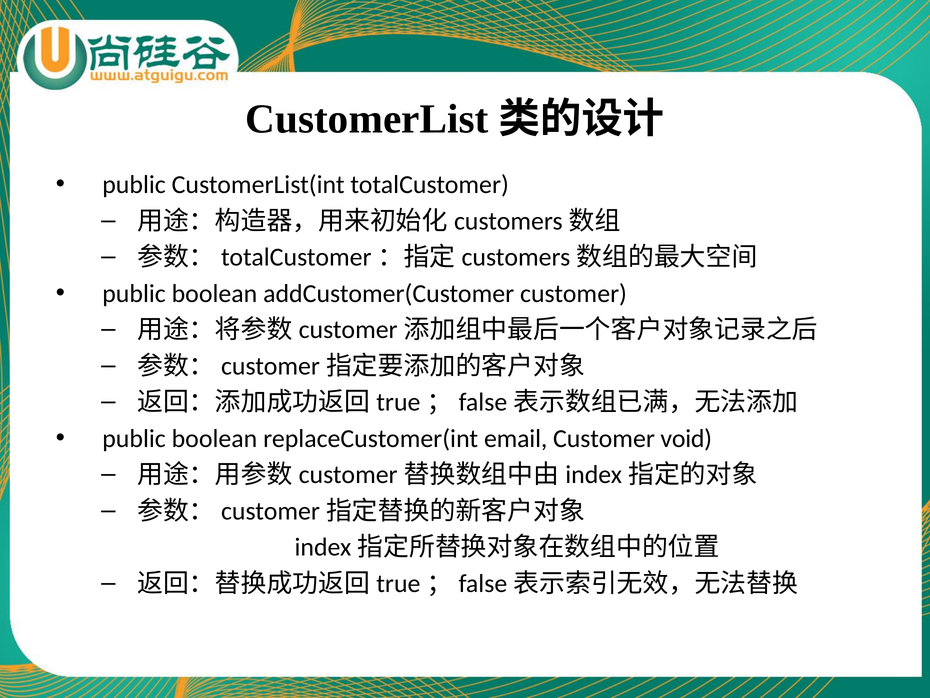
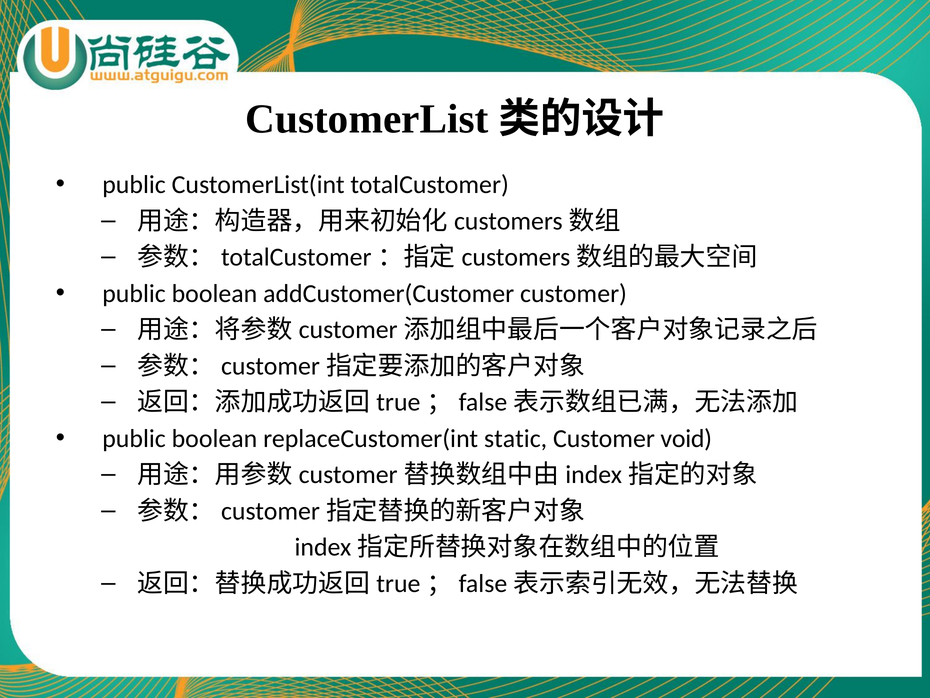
email: email -> static
